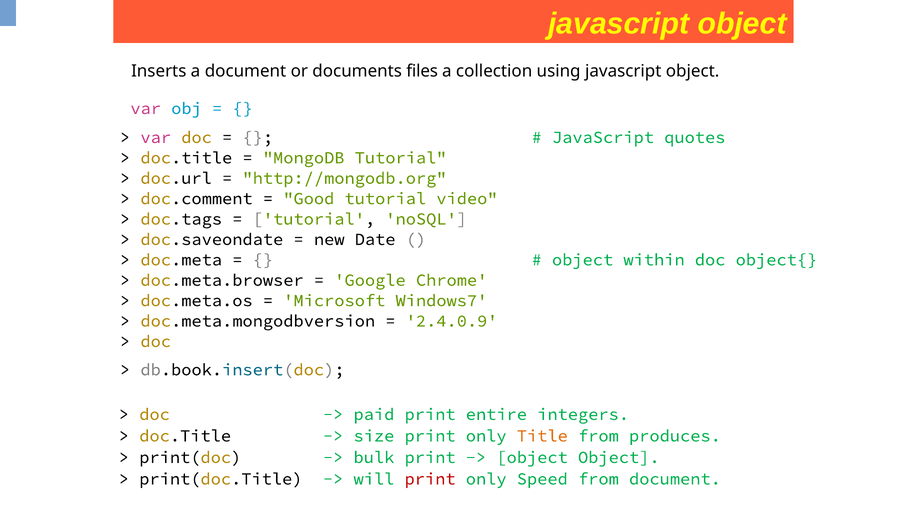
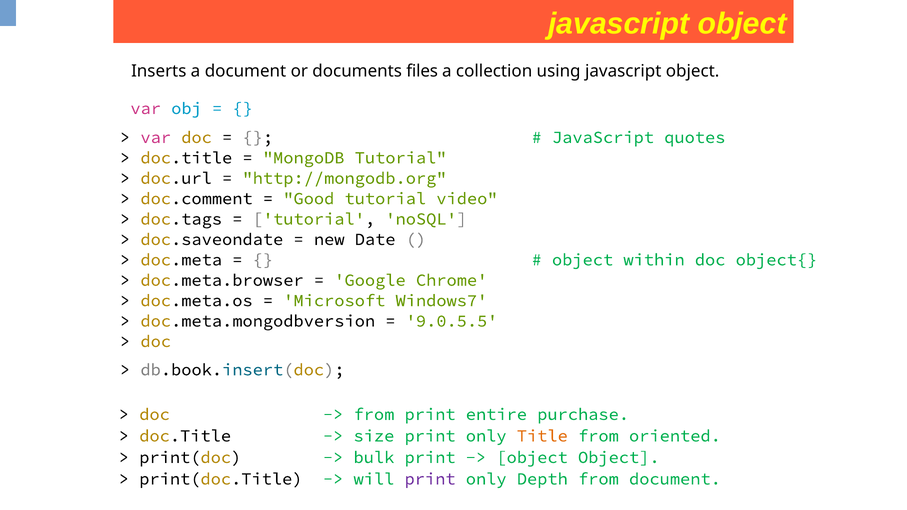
2.4.0.9: 2.4.0.9 -> 9.0.5.5
paid at (374, 414): paid -> from
integers: integers -> purchase
produces: produces -> oriented
print at (430, 479) colour: red -> purple
Speed: Speed -> Depth
